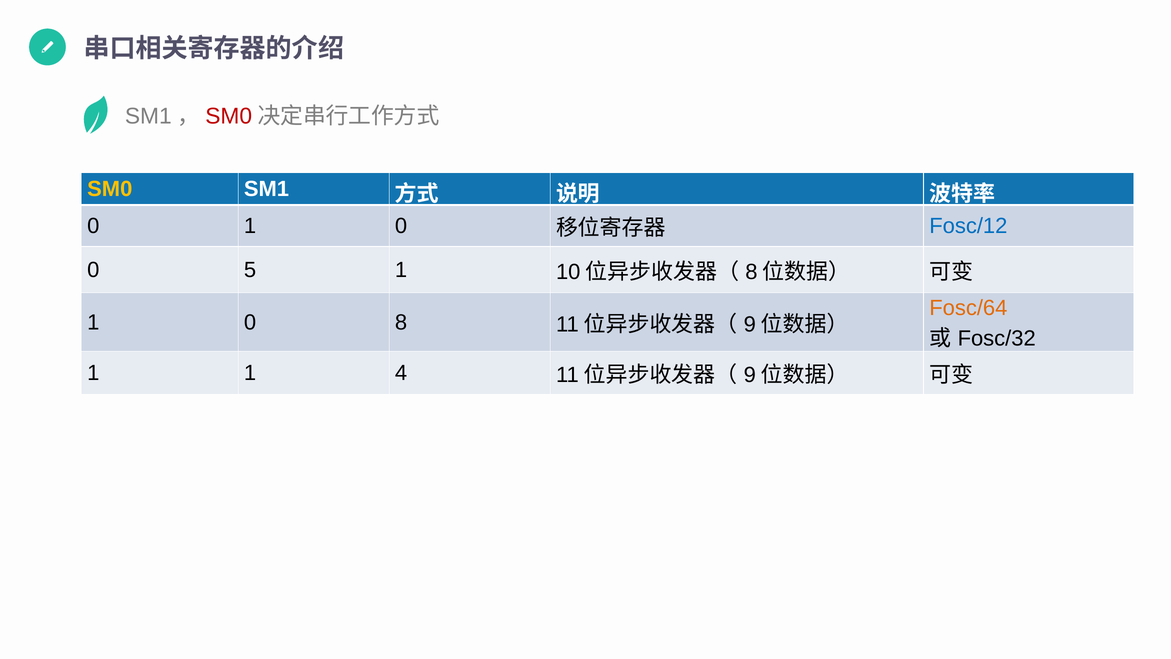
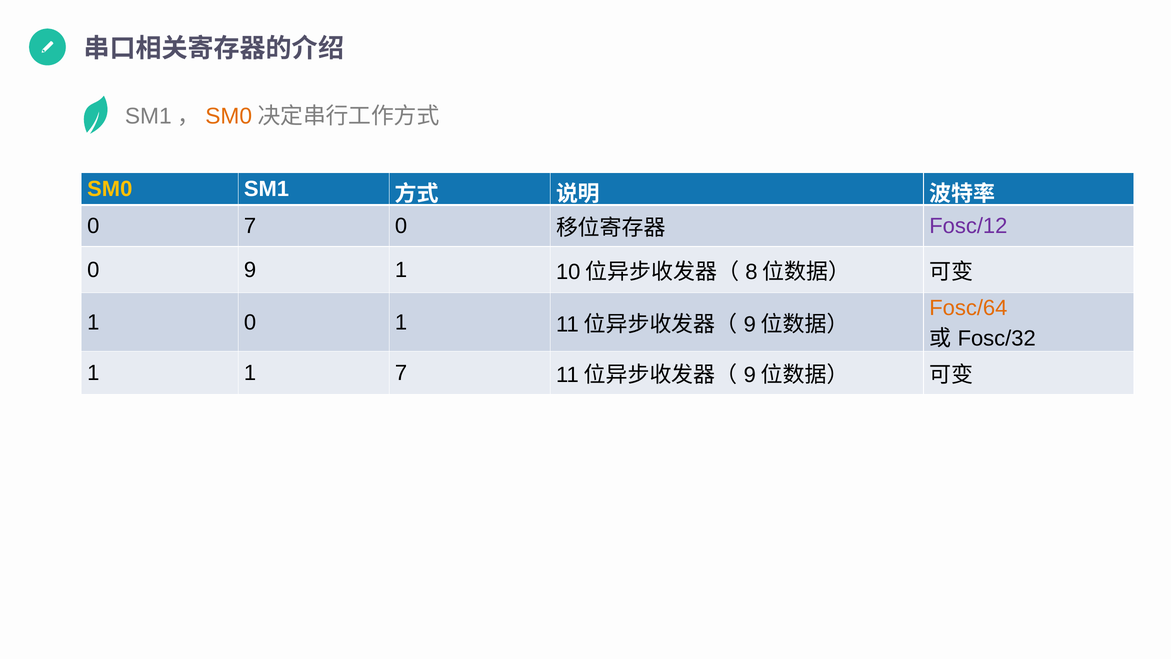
SM0 at (229, 116) colour: red -> orange
0 1: 1 -> 7
Fosc/12 colour: blue -> purple
0 5: 5 -> 9
0 8: 8 -> 1
1 4: 4 -> 7
